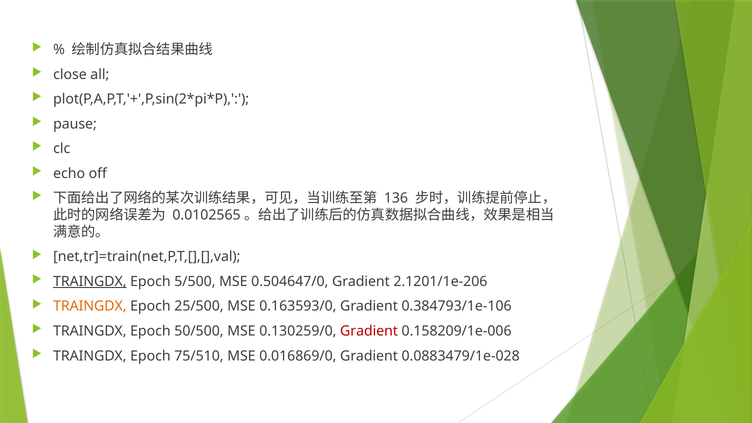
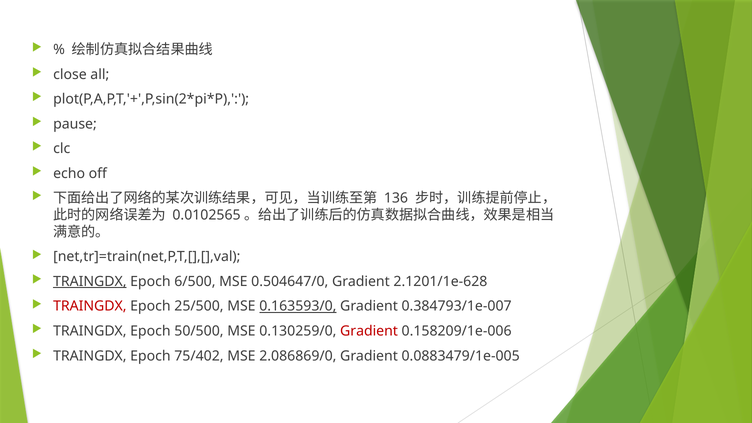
5/500: 5/500 -> 6/500
2.1201/1e-206: 2.1201/1e-206 -> 2.1201/1e-628
TRAINGDX at (90, 306) colour: orange -> red
0.163593/0 underline: none -> present
0.384793/1e-106: 0.384793/1e-106 -> 0.384793/1e-007
75/510: 75/510 -> 75/402
0.016869/0: 0.016869/0 -> 2.086869/0
0.0883479/1e-028: 0.0883479/1e-028 -> 0.0883479/1e-005
